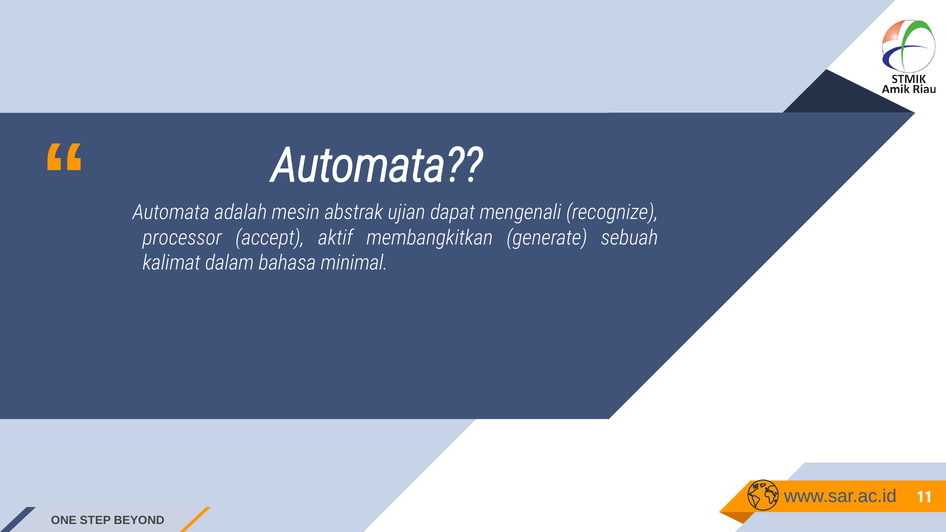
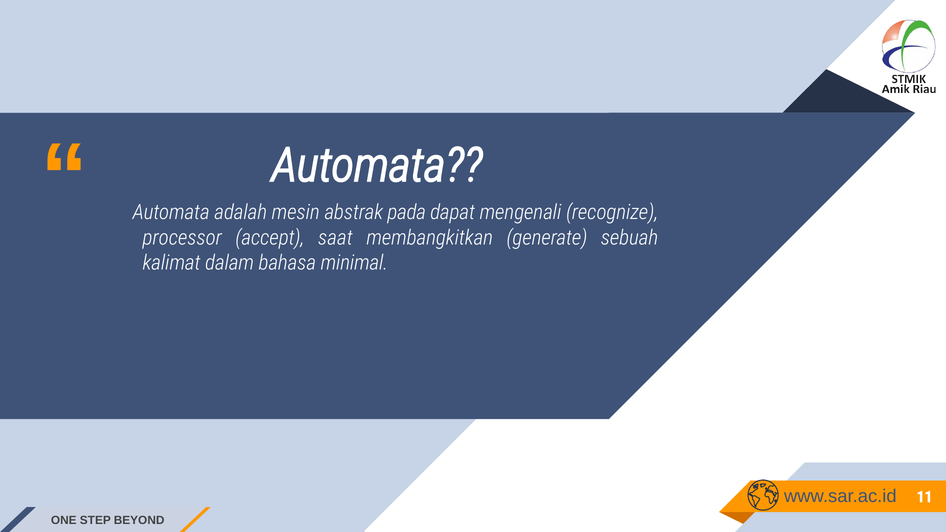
ujian: ujian -> pada
aktif: aktif -> saat
